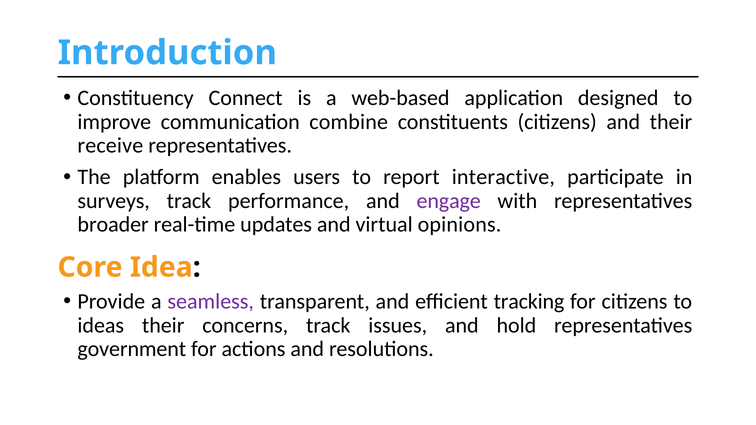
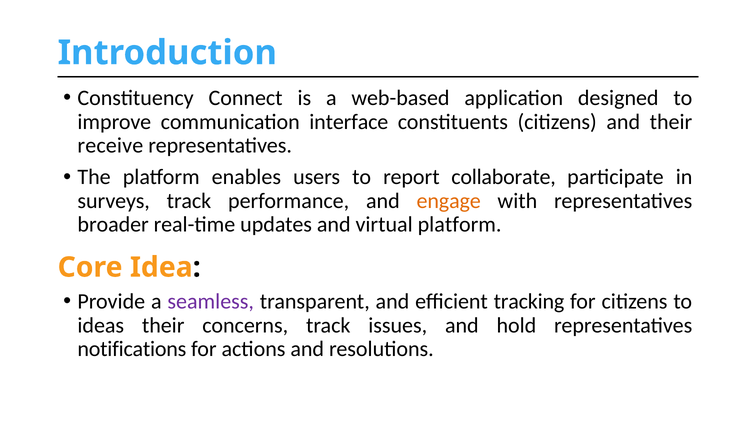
combine: combine -> interface
interactive: interactive -> collaborate
engage colour: purple -> orange
virtual opinions: opinions -> platform
government: government -> notifications
